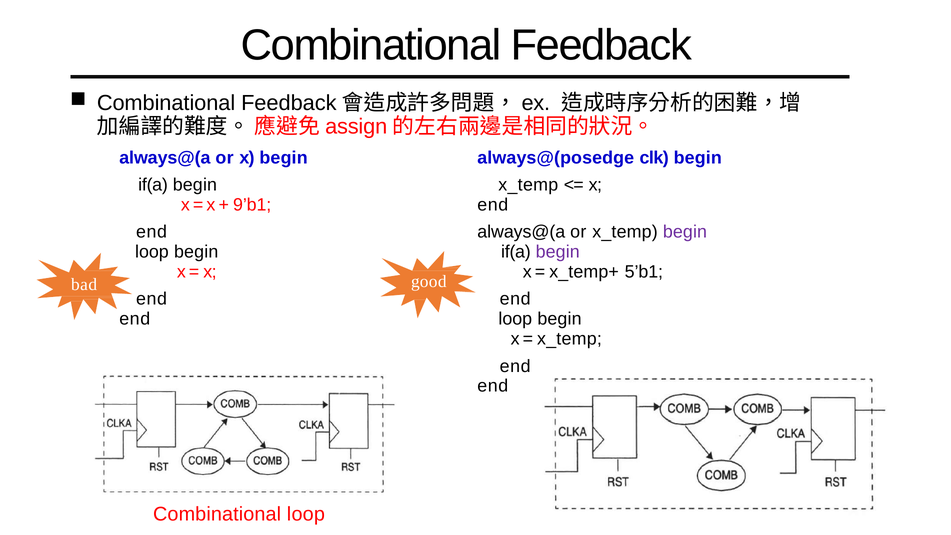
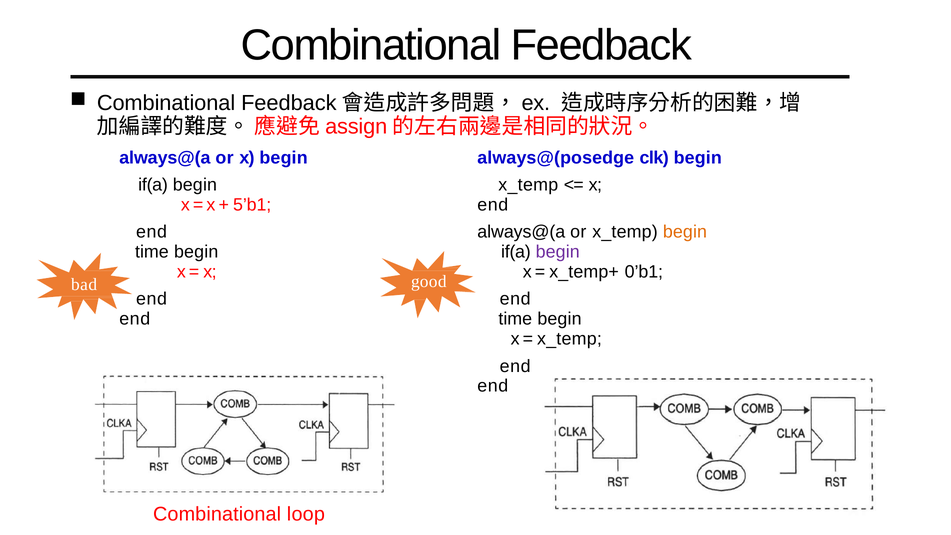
9’b1: 9’b1 -> 5’b1
begin at (685, 232) colour: purple -> orange
loop at (152, 252): loop -> time
5’b1: 5’b1 -> 0’b1
loop at (515, 319): loop -> time
